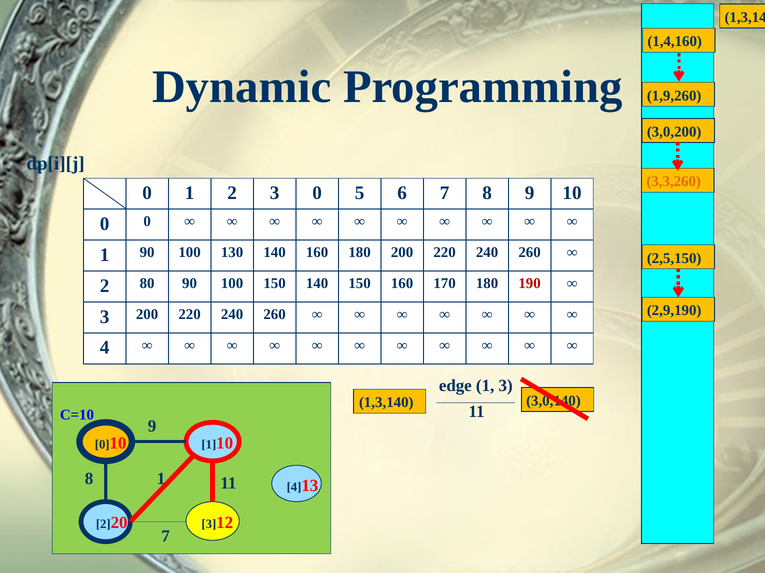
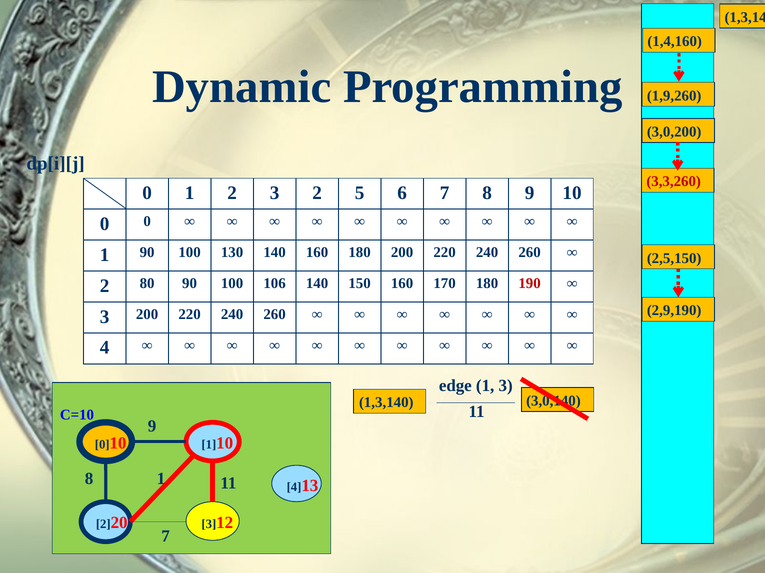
3,3,260 colour: orange -> red
3 0: 0 -> 2
100 150: 150 -> 106
